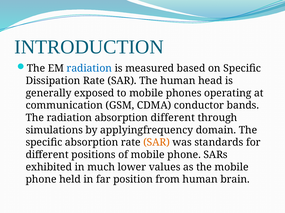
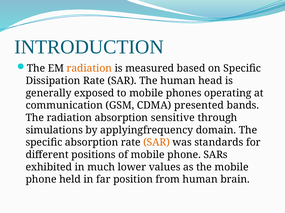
radiation at (89, 69) colour: blue -> orange
conductor: conductor -> presented
absorption different: different -> sensitive
